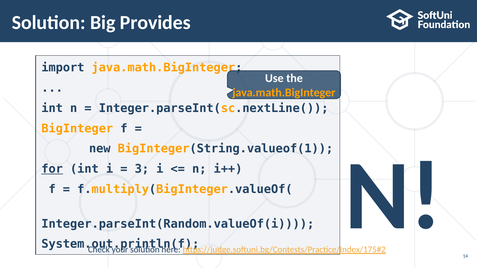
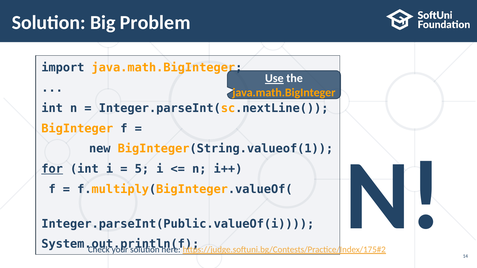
Provides: Provides -> Problem
Use underline: none -> present
3: 3 -> 5
Integer.parseInt(Random.valueOf(i: Integer.parseInt(Random.valueOf(i -> Integer.parseInt(Public.valueOf(i
